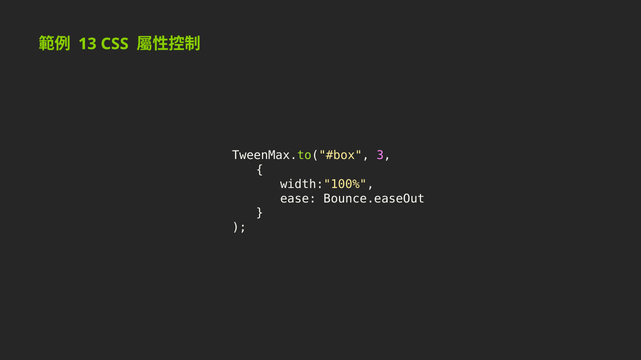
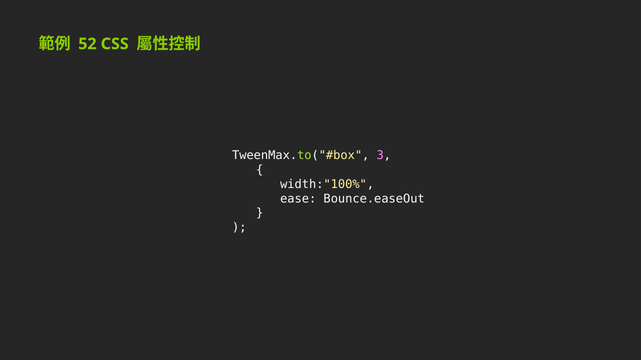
13: 13 -> 52
